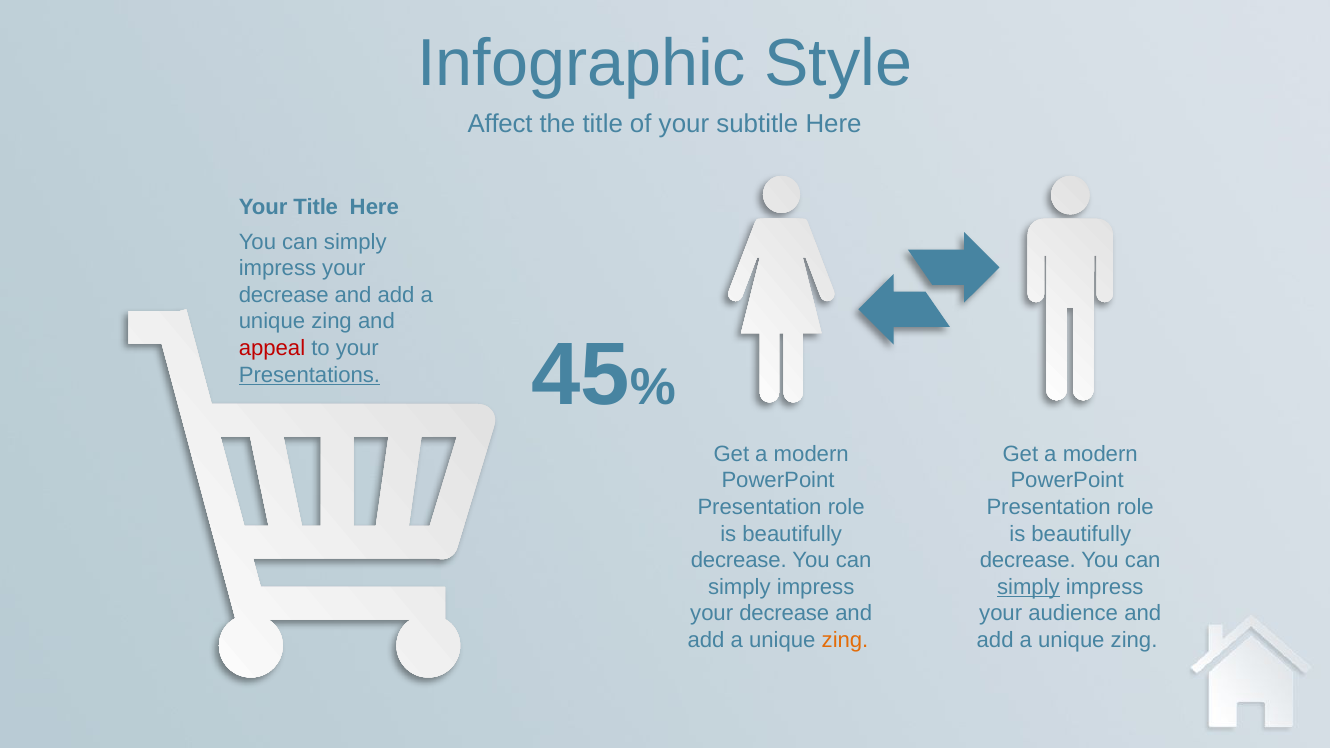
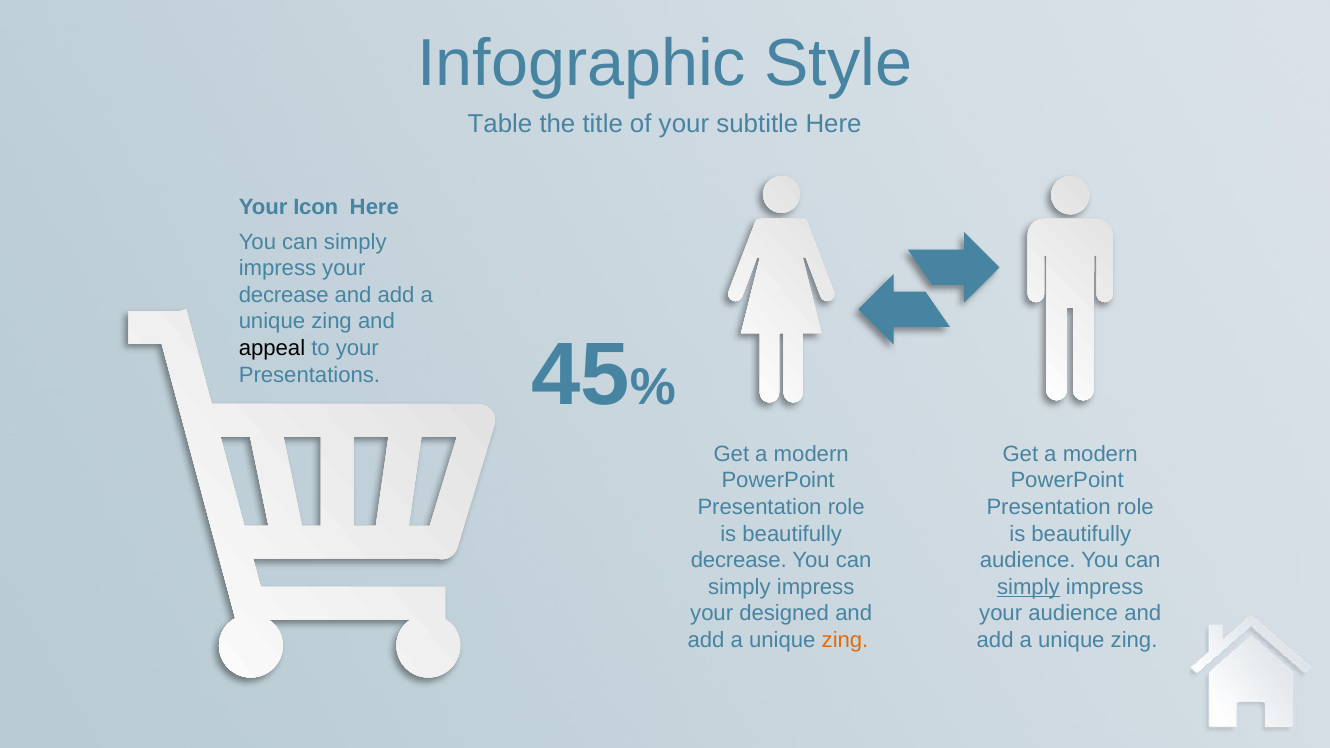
Affect: Affect -> Table
Your Title: Title -> Icon
appeal colour: red -> black
Presentations underline: present -> none
decrease at (1028, 561): decrease -> audience
decrease at (784, 614): decrease -> designed
